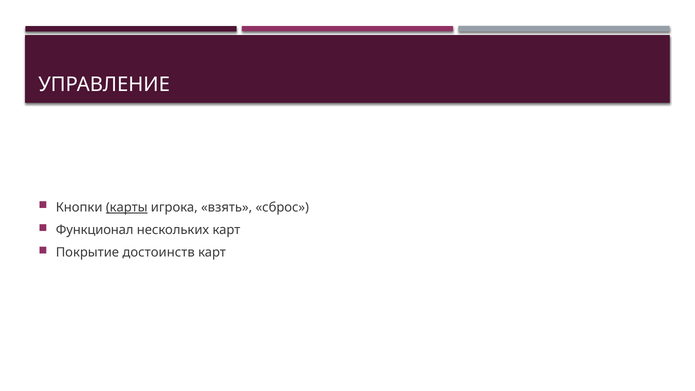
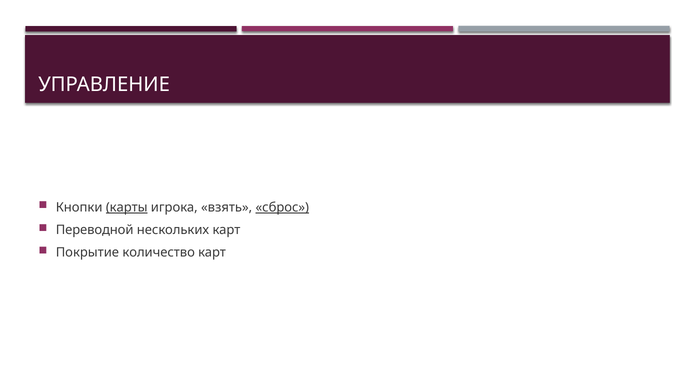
сброс underline: none -> present
Функционал: Функционал -> Переводной
достоинств: достоинств -> количество
